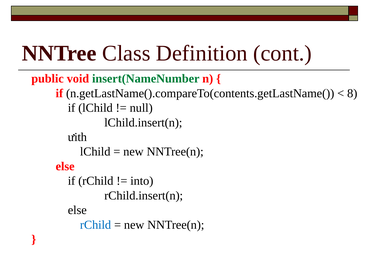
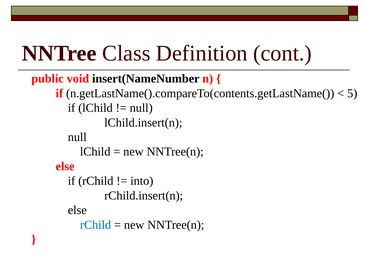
insert(NameNumber colour: green -> black
8: 8 -> 5
ưith at (77, 137): ưith -> null
